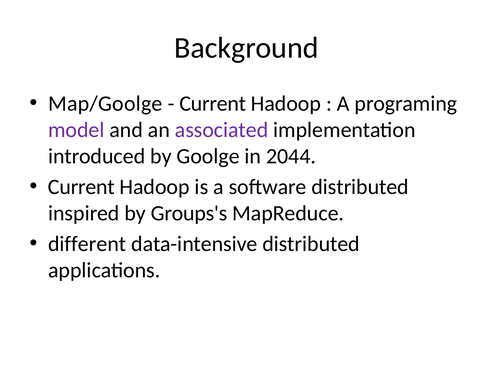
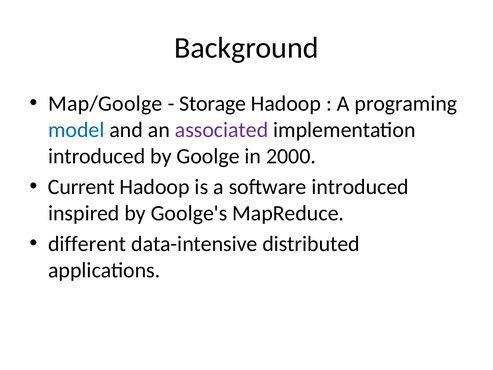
Current at (213, 103): Current -> Storage
model colour: purple -> blue
2044: 2044 -> 2000
software distributed: distributed -> introduced
Groups's: Groups's -> Goolge's
